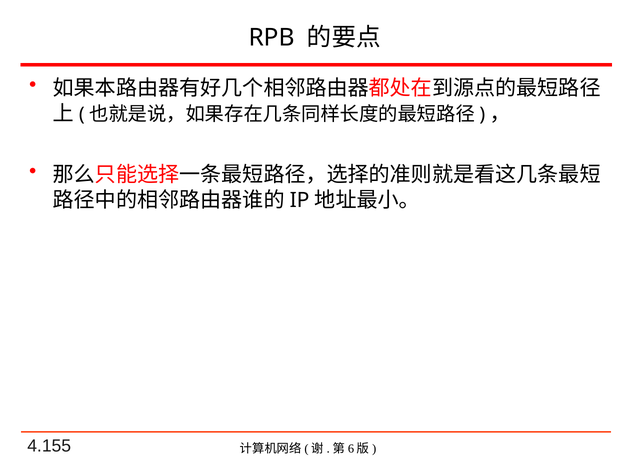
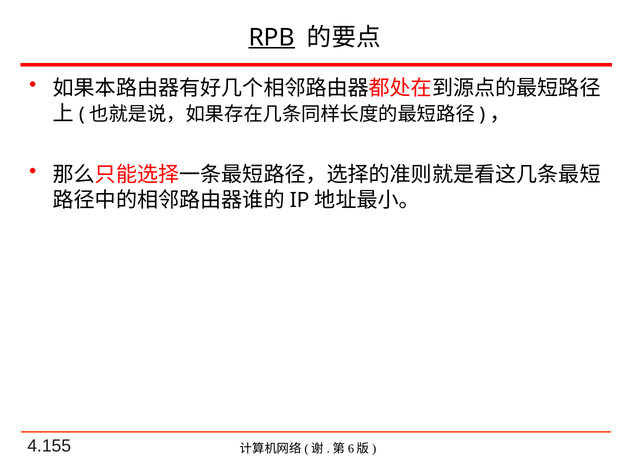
RPB underline: none -> present
